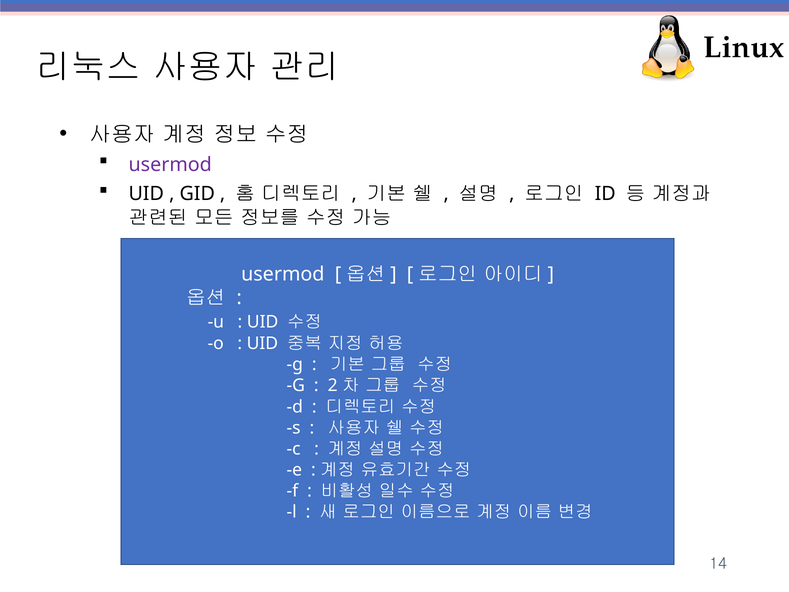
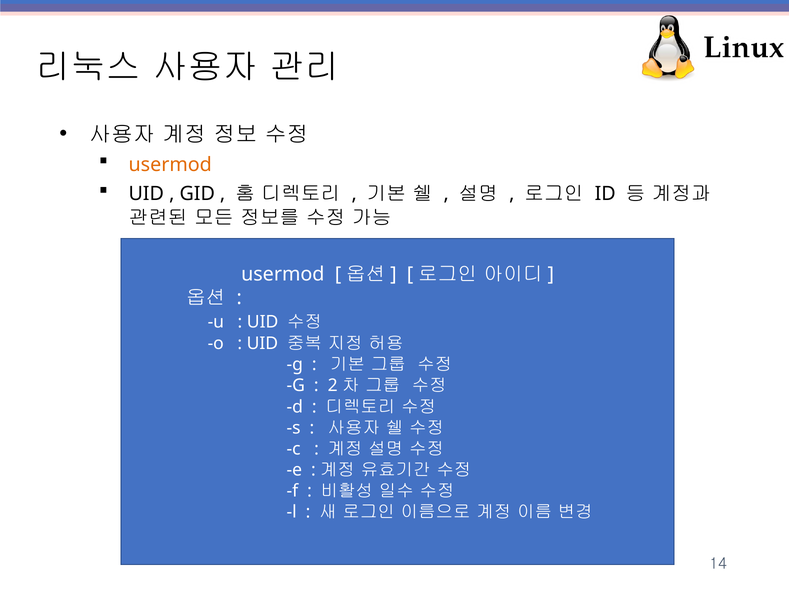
usermod at (170, 165) colour: purple -> orange
